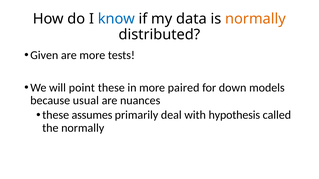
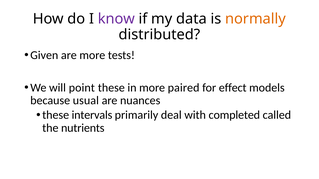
know colour: blue -> purple
down: down -> effect
assumes: assumes -> intervals
hypothesis: hypothesis -> completed
the normally: normally -> nutrients
